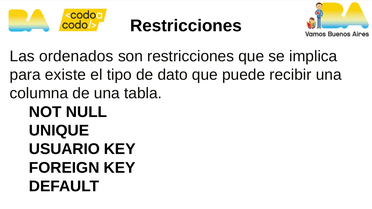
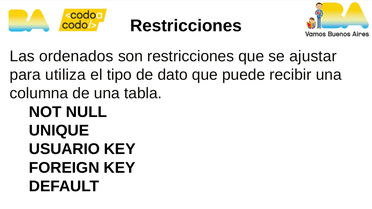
implica: implica -> ajustar
existe: existe -> utiliza
